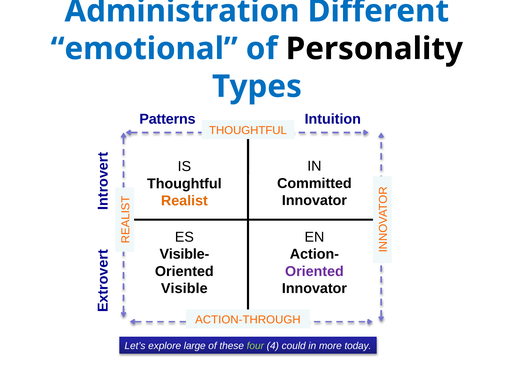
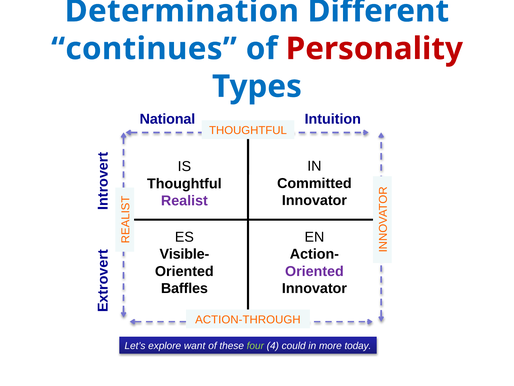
Administration: Administration -> Determination
emotional: emotional -> continues
Personality colour: black -> red
Patterns: Patterns -> National
Realist colour: orange -> purple
Visible: Visible -> Baffles
large: large -> want
